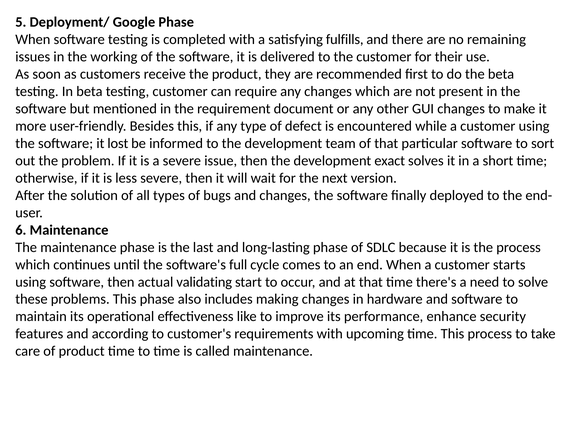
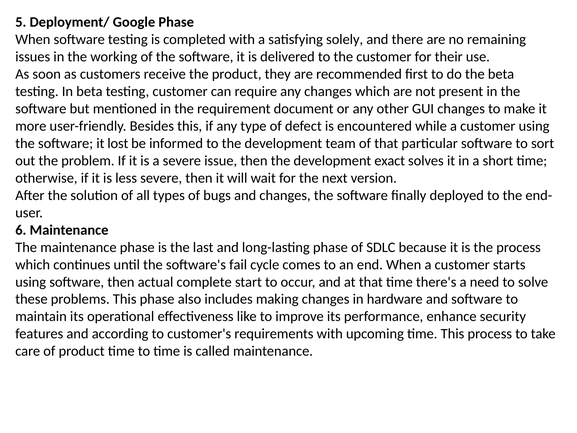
fulfills: fulfills -> solely
full: full -> fail
validating: validating -> complete
